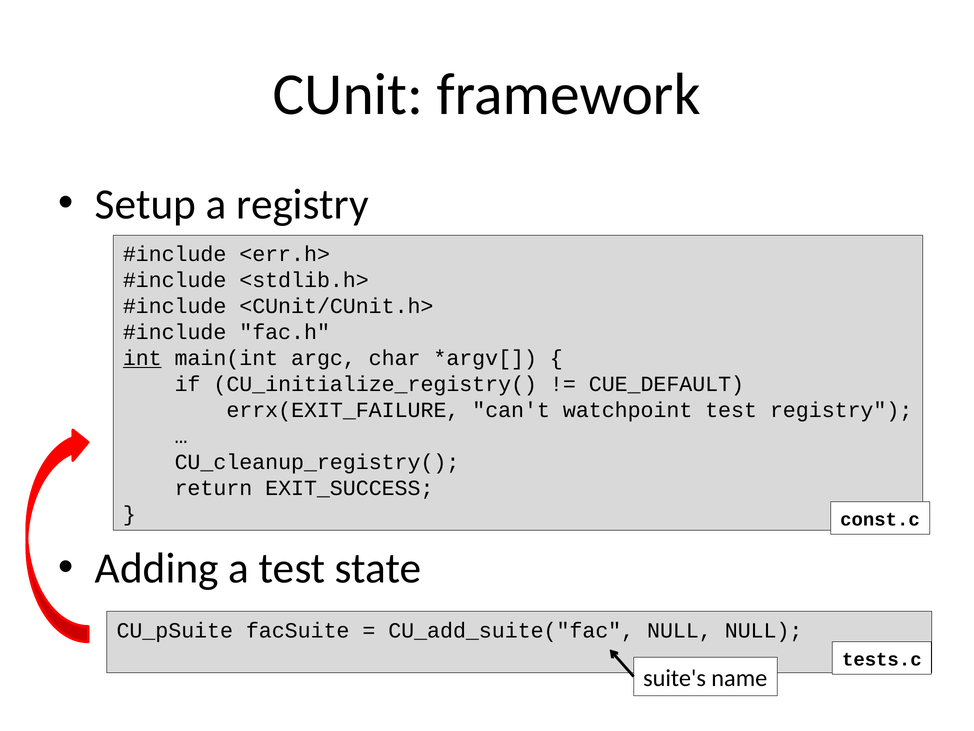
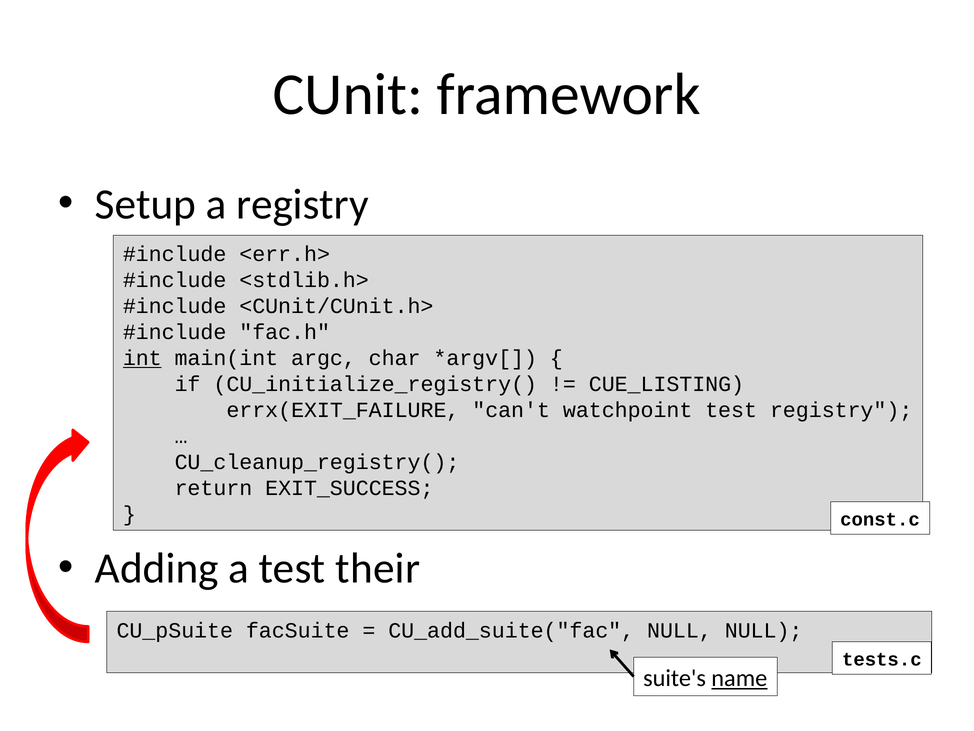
CUE_DEFAULT: CUE_DEFAULT -> CUE_LISTING
state: state -> their
name underline: none -> present
